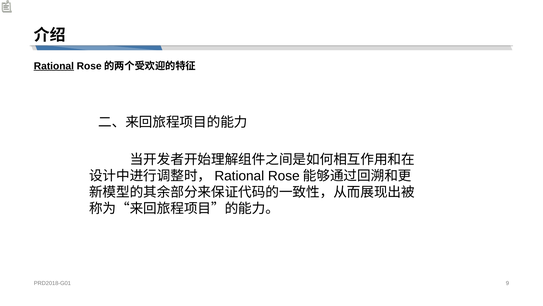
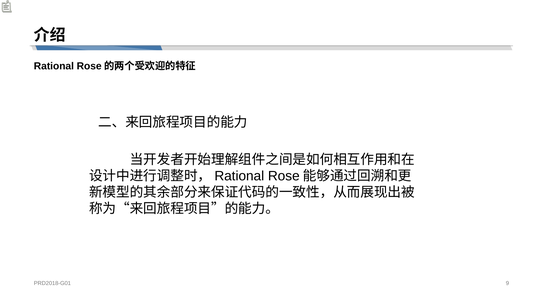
Rational underline: present -> none
